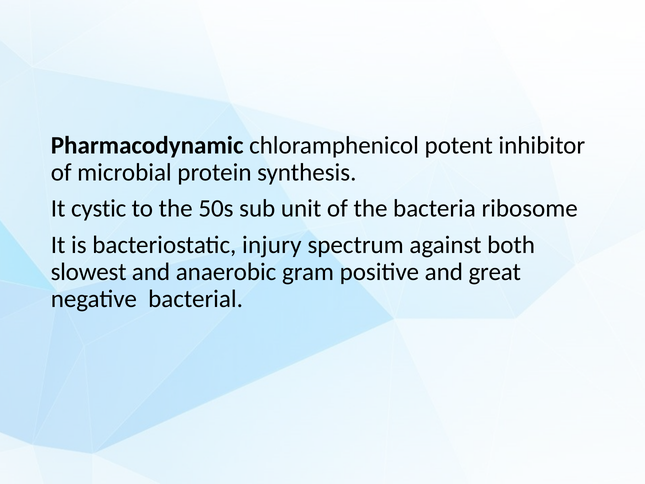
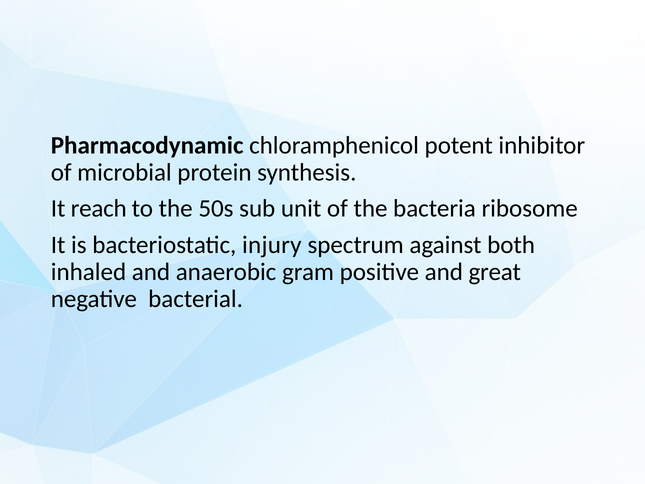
cystic: cystic -> reach
slowest: slowest -> inhaled
